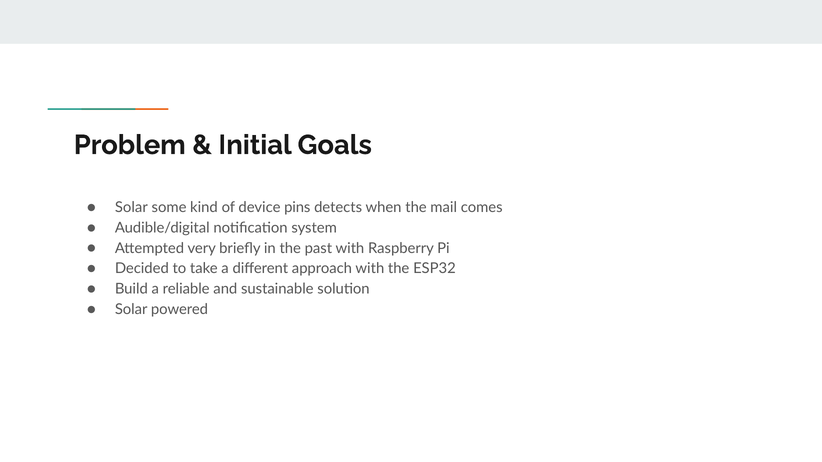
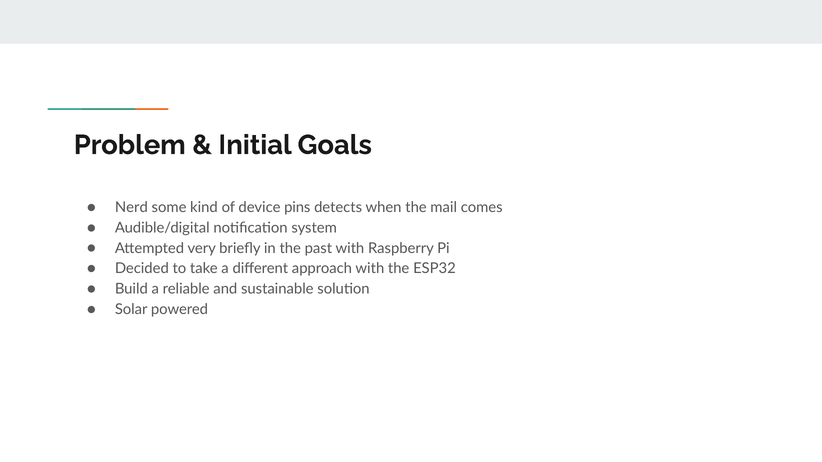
Solar at (131, 208): Solar -> Nerd
